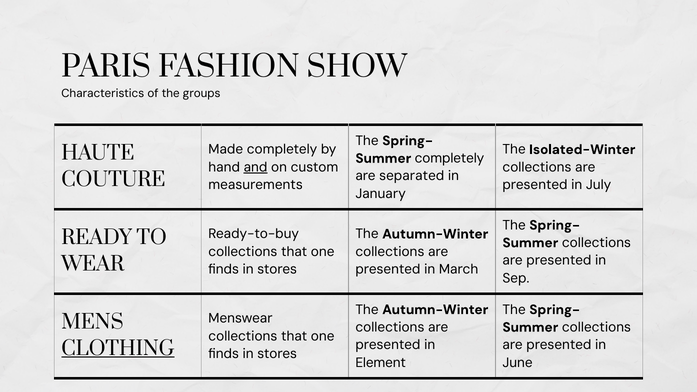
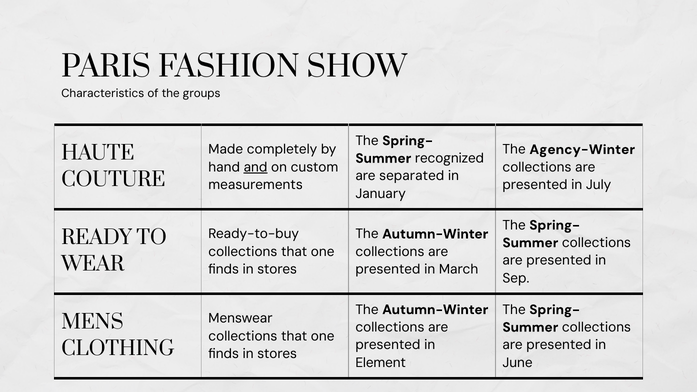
Isolated-Winter: Isolated-Winter -> Agency-Winter
completely at (449, 158): completely -> recognized
CLOTHING underline: present -> none
